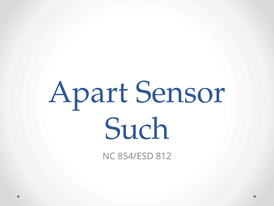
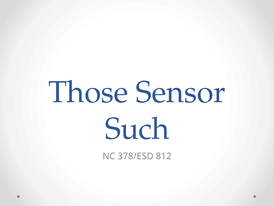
Apart: Apart -> Those
854/ESD: 854/ESD -> 378/ESD
